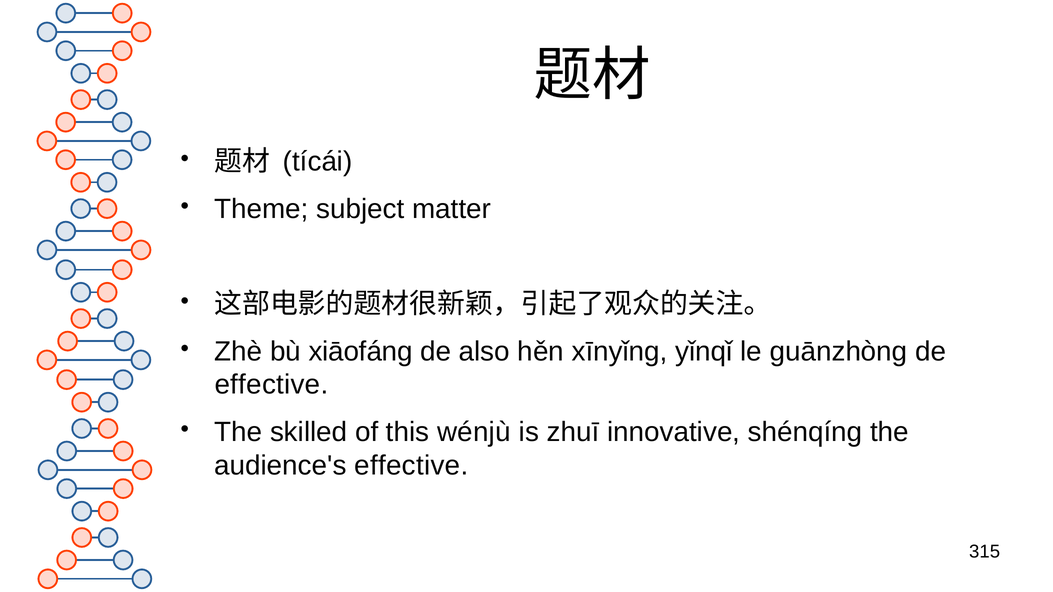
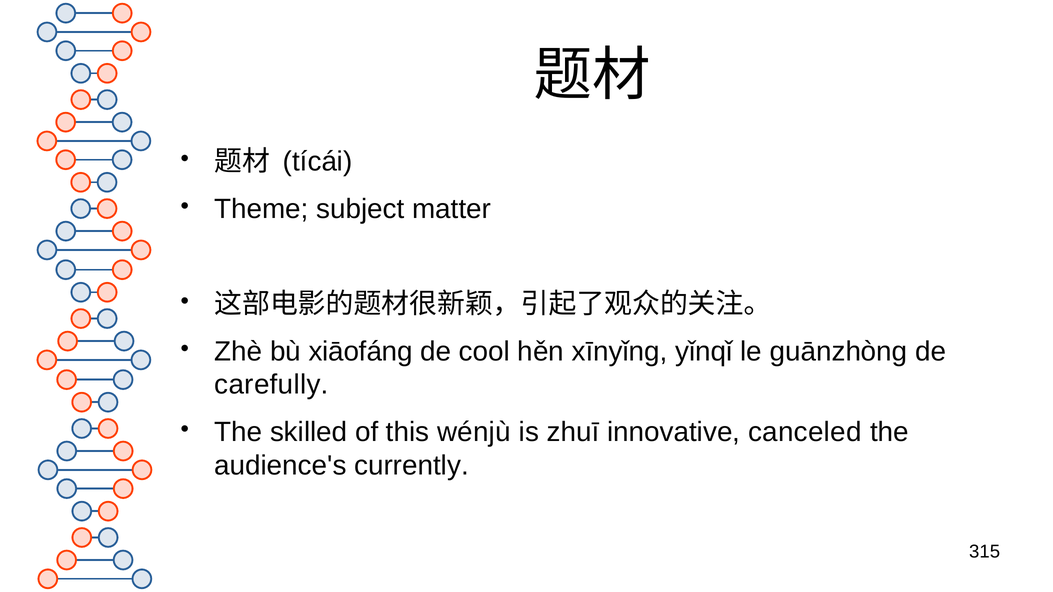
also: also -> cool
effective at (271, 385): effective -> carefully
shénqíng: shénqíng -> canceled
audience's effective: effective -> currently
